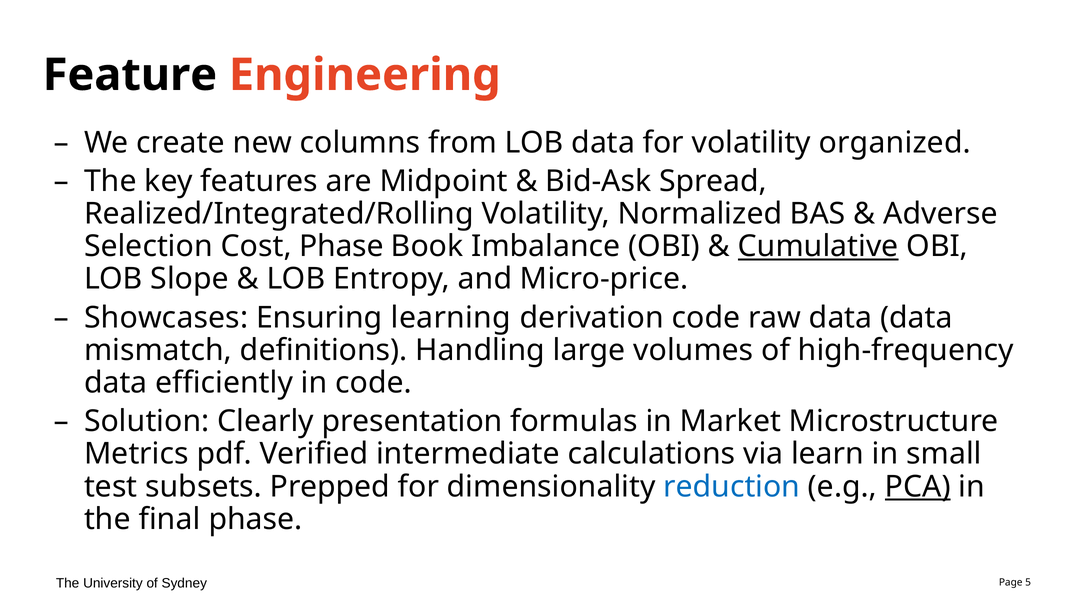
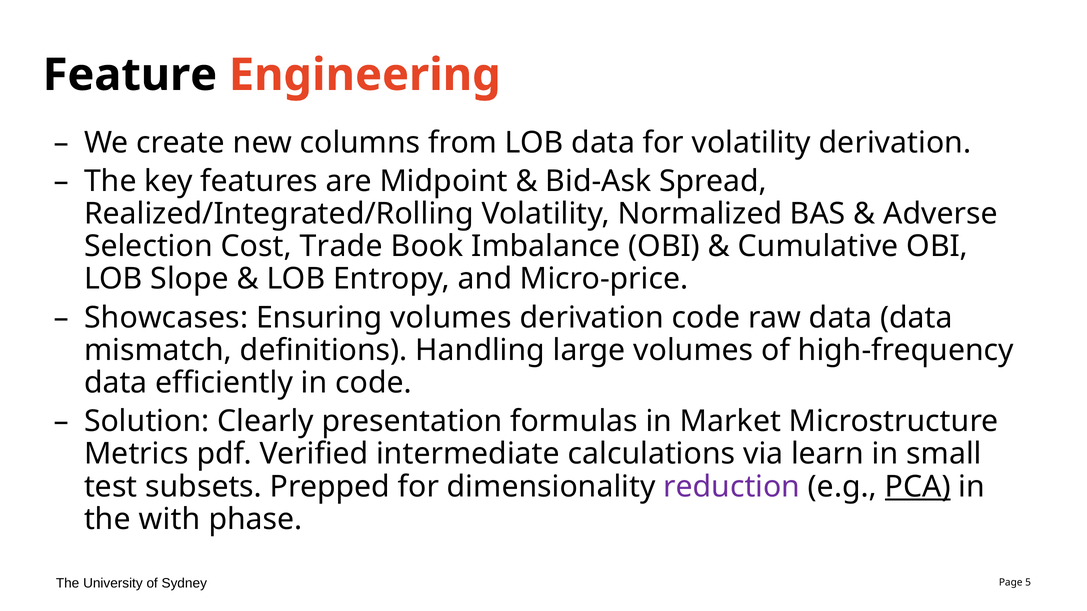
volatility organized: organized -> derivation
Cost Phase: Phase -> Trade
Cumulative underline: present -> none
Ensuring learning: learning -> volumes
reduction colour: blue -> purple
final: final -> with
